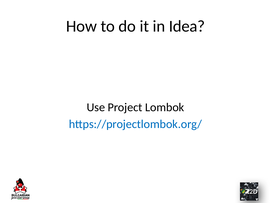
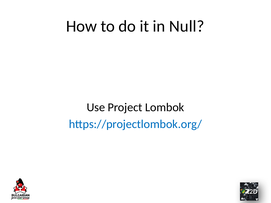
Idea: Idea -> Null
